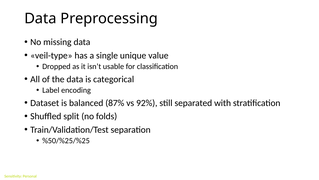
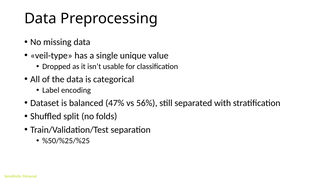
87%: 87% -> 47%
92%: 92% -> 56%
